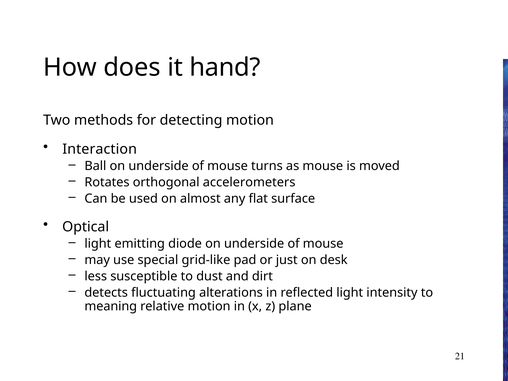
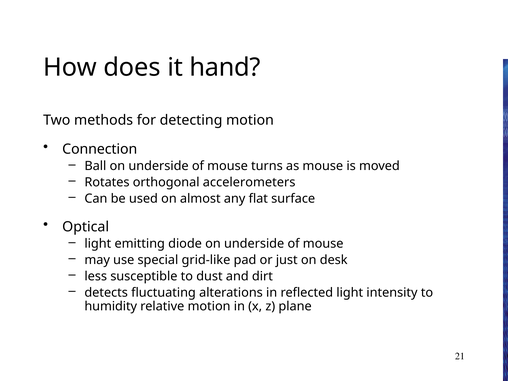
Interaction: Interaction -> Connection
meaning: meaning -> humidity
